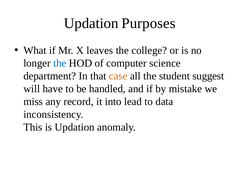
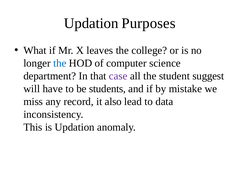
case colour: orange -> purple
handled: handled -> students
into: into -> also
